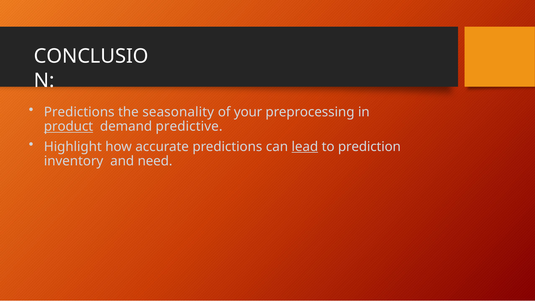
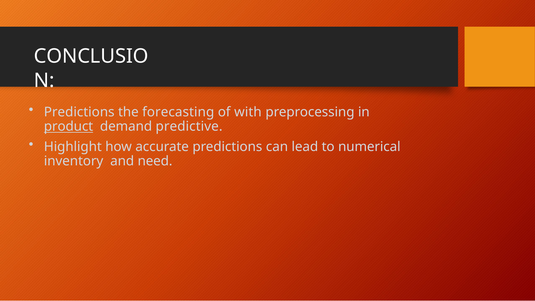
seasonality: seasonality -> forecasting
your: your -> with
lead underline: present -> none
prediction: prediction -> numerical
